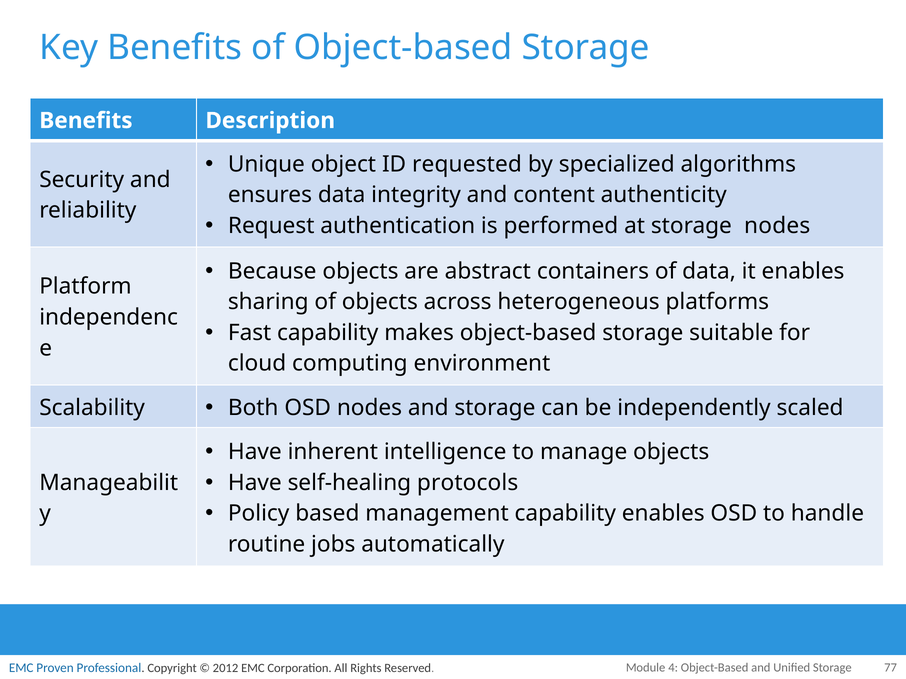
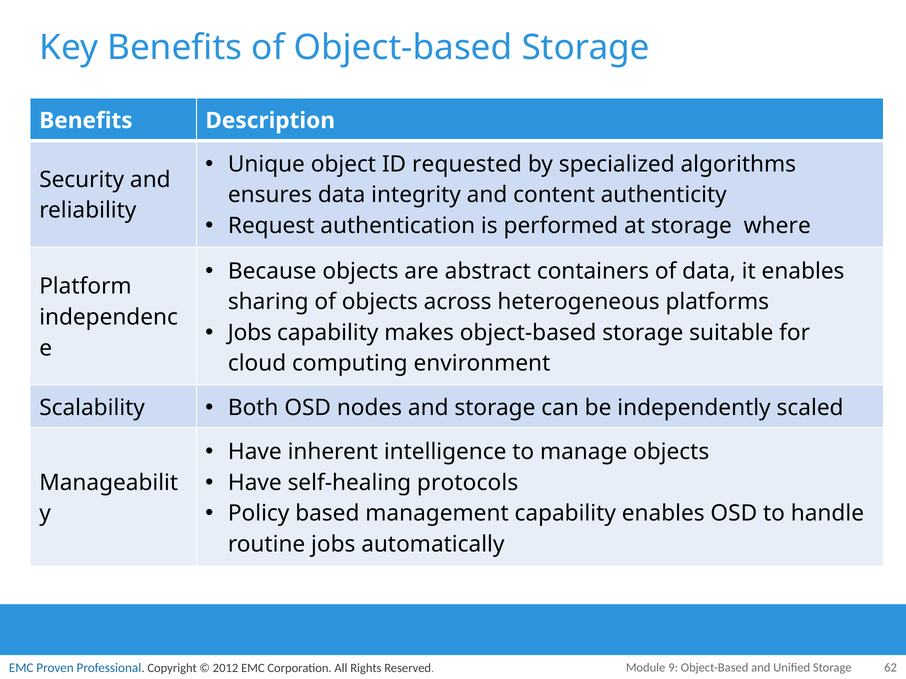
storage nodes: nodes -> where
Fast at (250, 333): Fast -> Jobs
4: 4 -> 9
77: 77 -> 62
